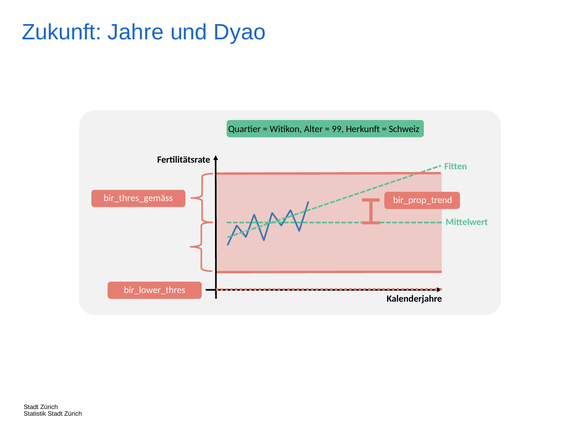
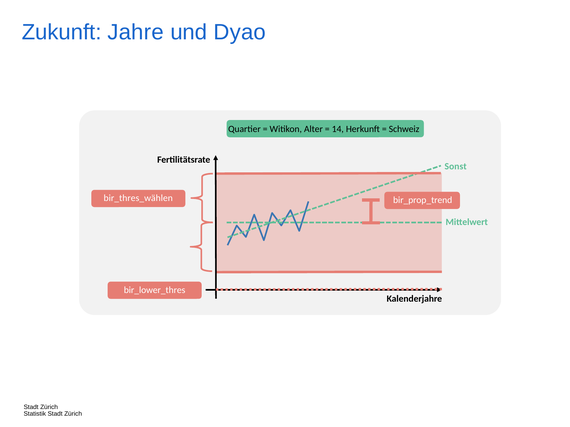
99: 99 -> 14
Fitten: Fitten -> Sonst
bir_thres_gemäss: bir_thres_gemäss -> bir_thres_wählen
